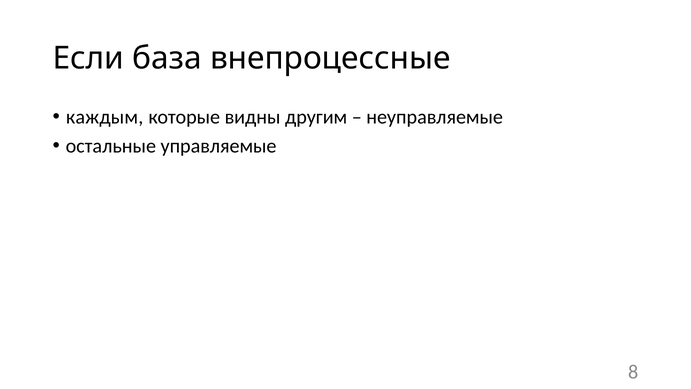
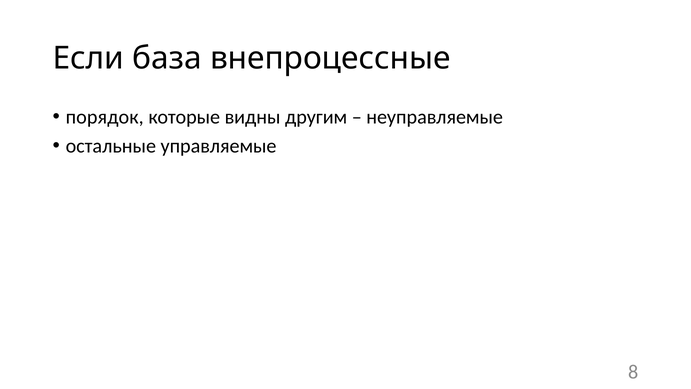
каждым: каждым -> порядок
